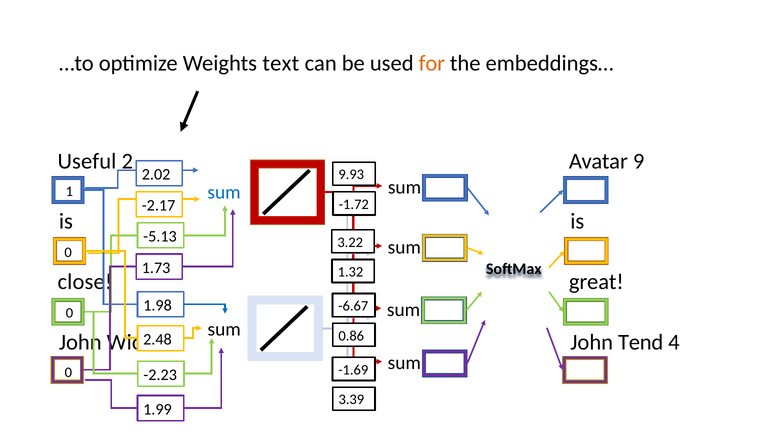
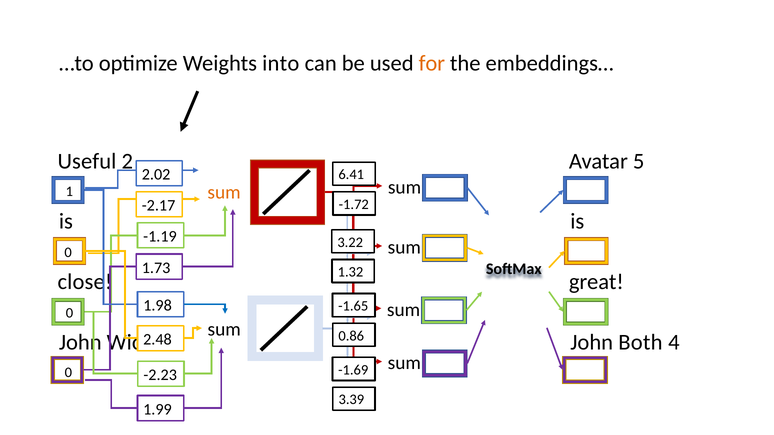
text: text -> into
9: 9 -> 5
9.93: 9.93 -> 6.41
sum at (224, 192) colour: blue -> orange
-5.13: -5.13 -> -1.19
-6.67: -6.67 -> -1.65
Tend: Tend -> Both
